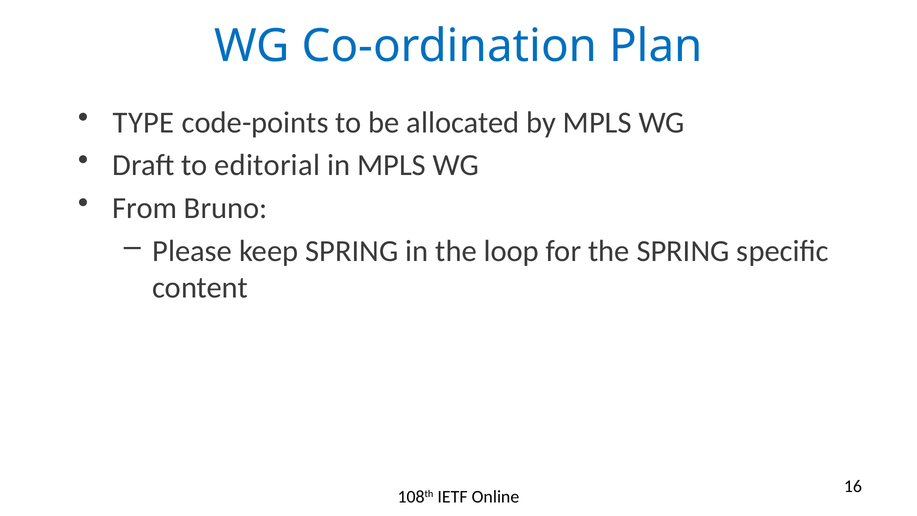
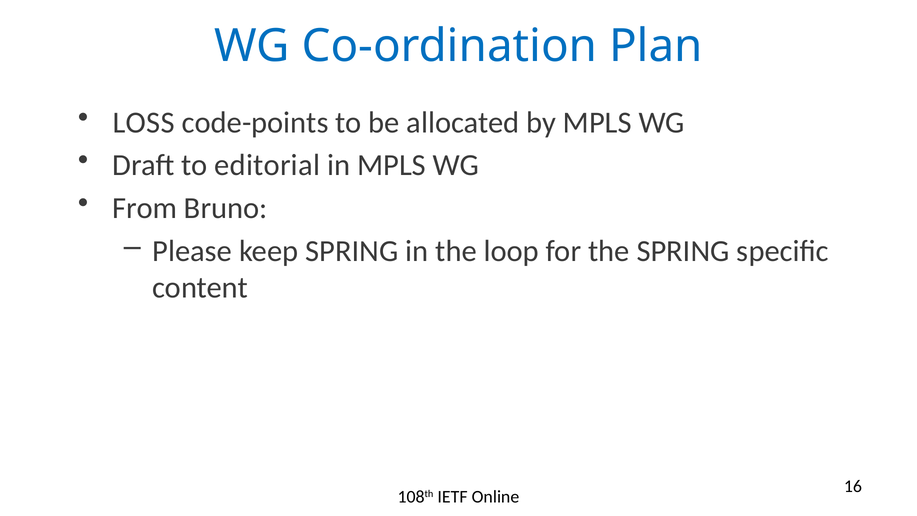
TYPE: TYPE -> LOSS
